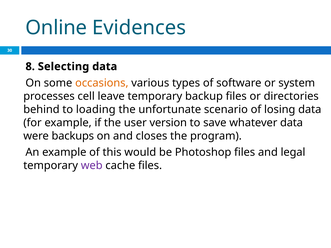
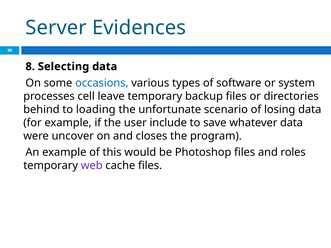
Online: Online -> Server
occasions colour: orange -> blue
version: version -> include
backups: backups -> uncover
legal: legal -> roles
